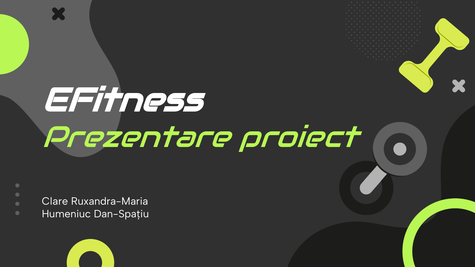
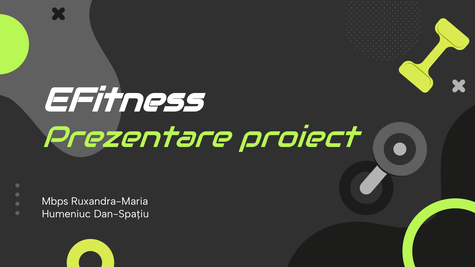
Clare: Clare -> Mbps
